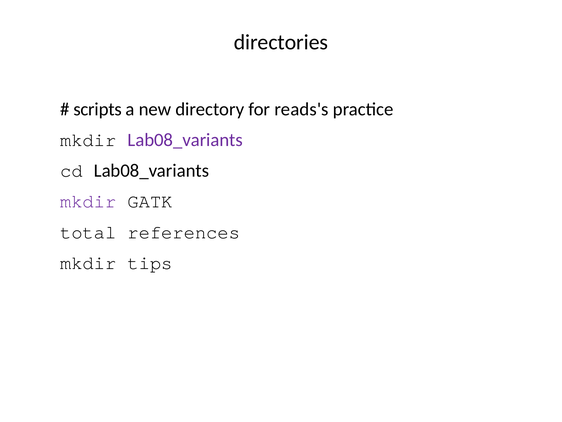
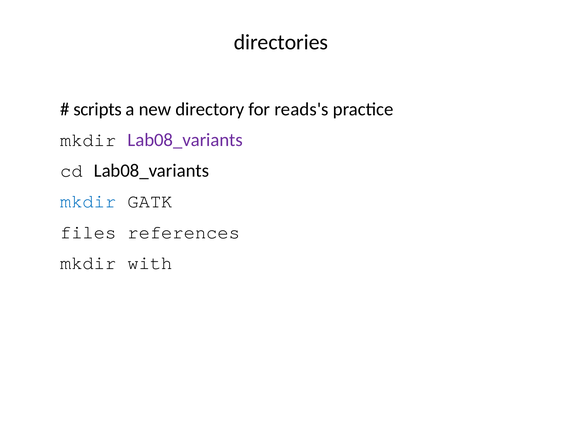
mkdir at (88, 201) colour: purple -> blue
total: total -> files
tips: tips -> with
